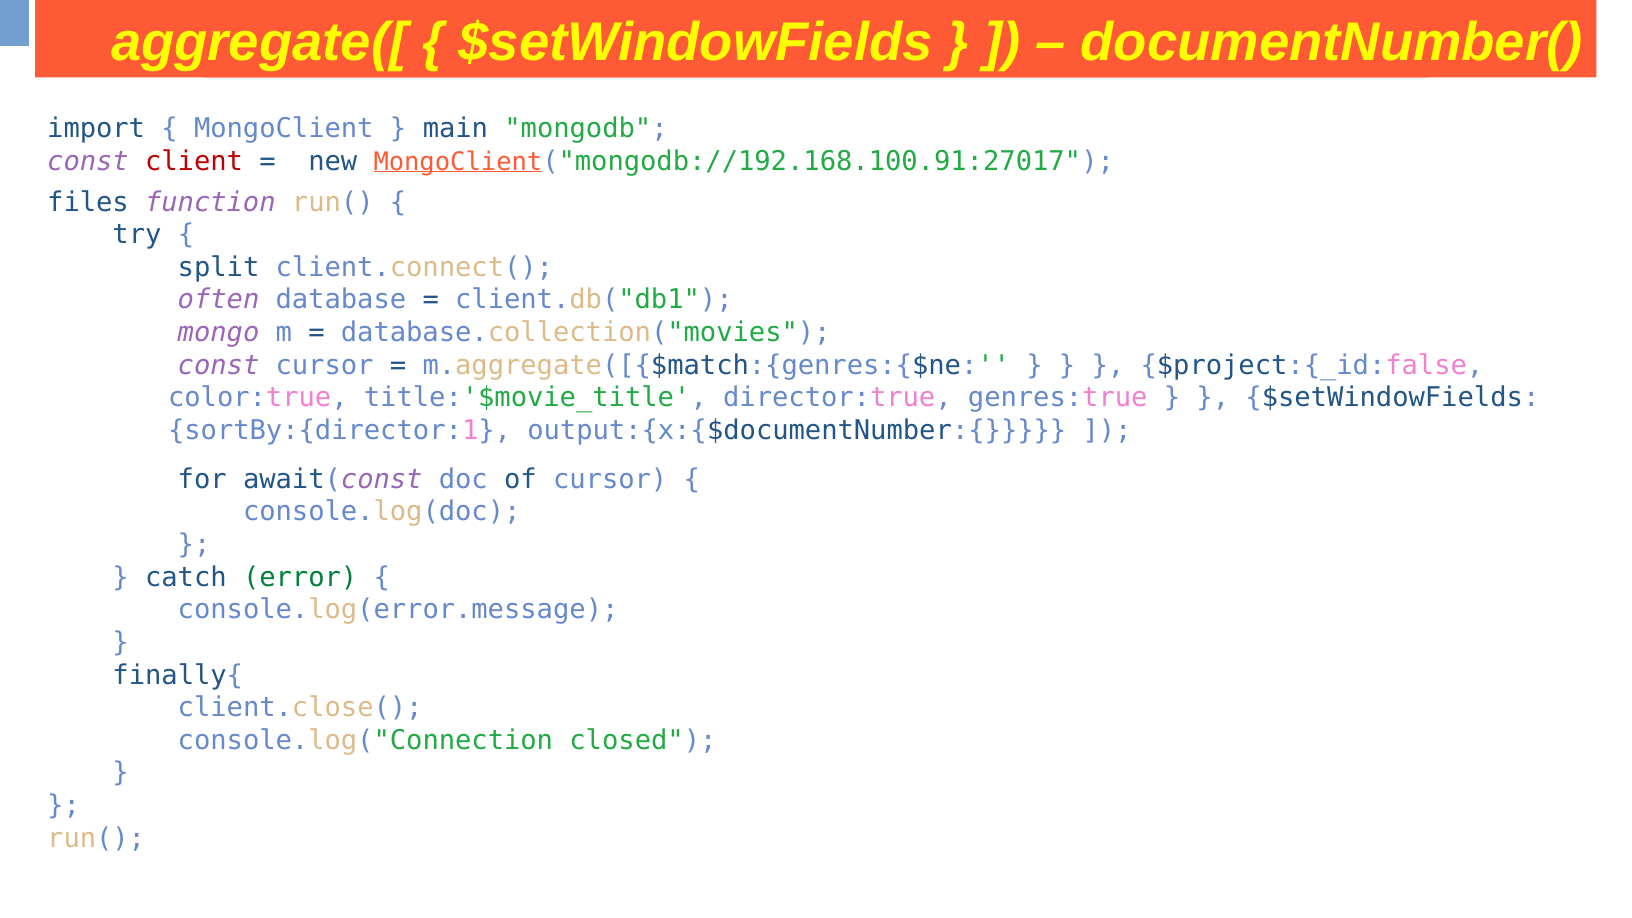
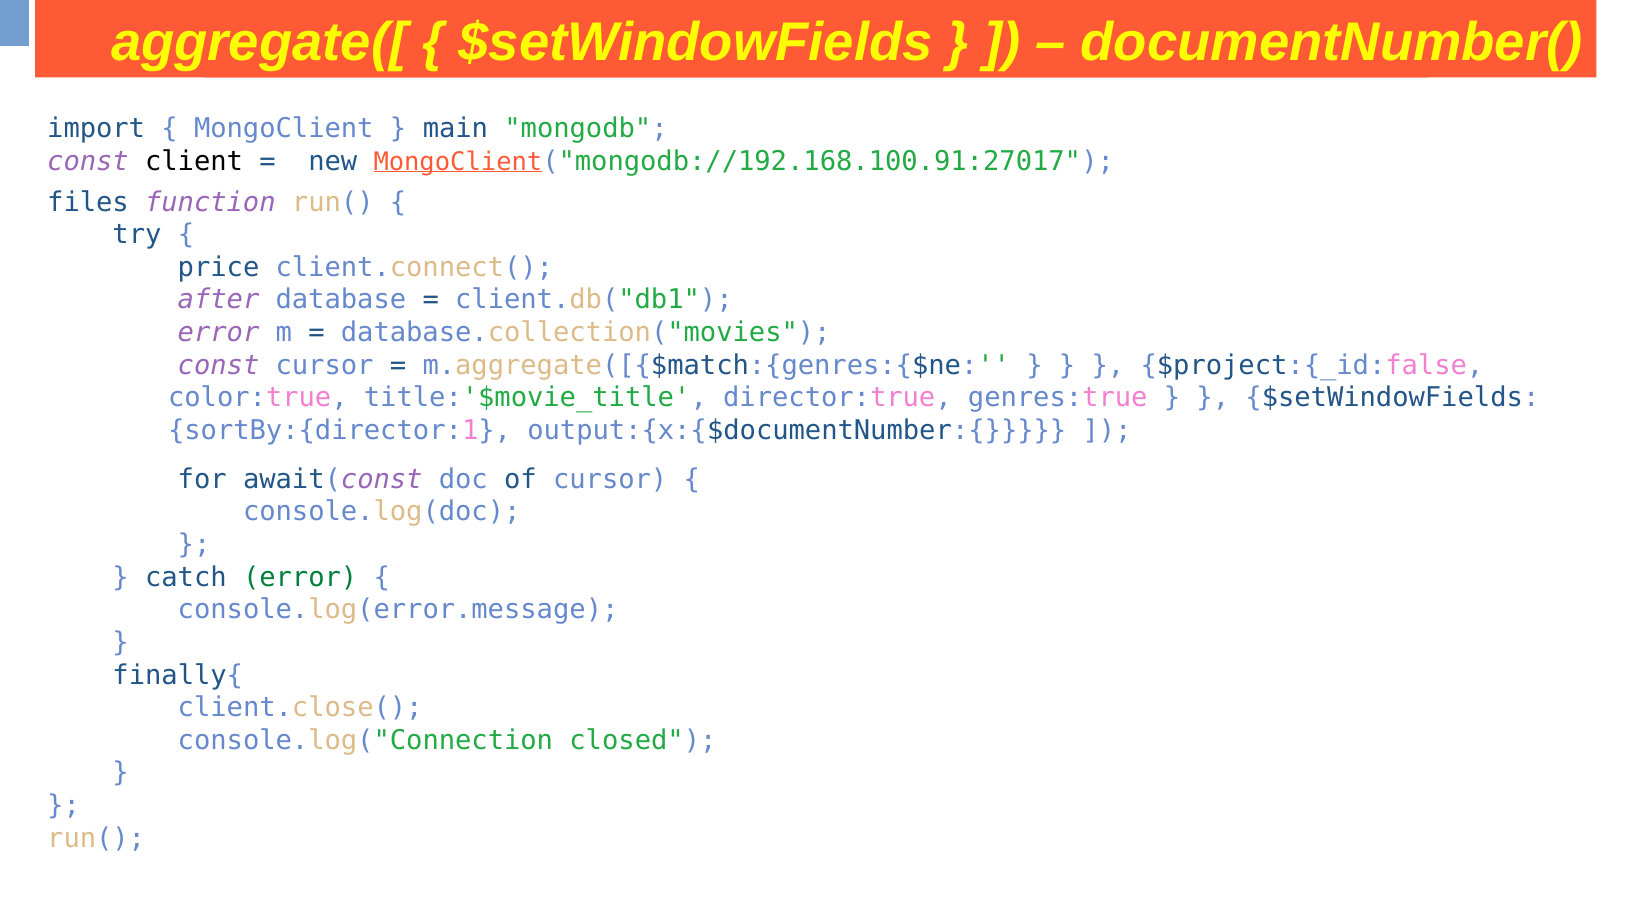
client colour: red -> black
split: split -> price
often: often -> after
mongo at (219, 333): mongo -> error
